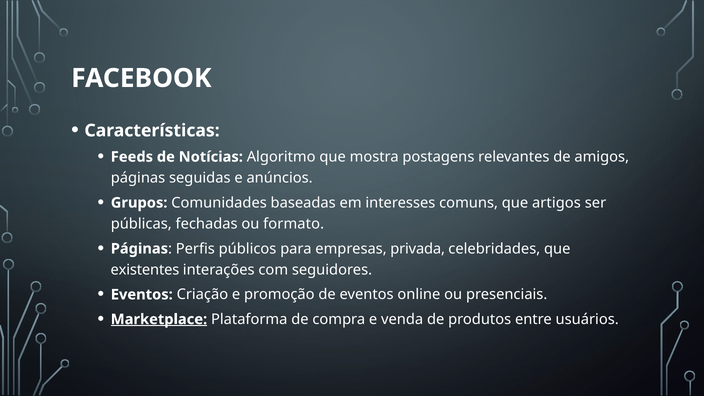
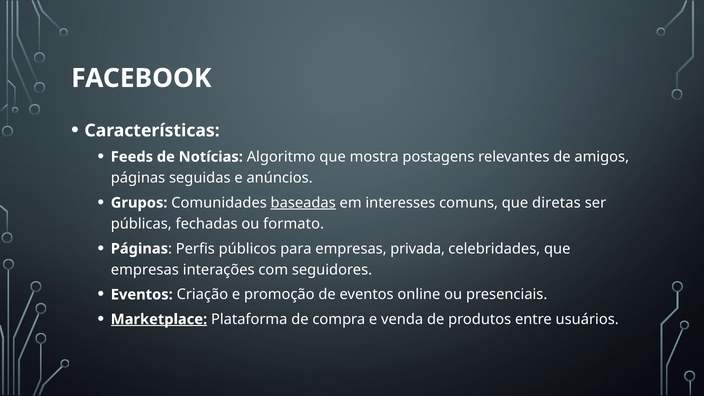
baseadas underline: none -> present
artigos: artigos -> diretas
existentes at (145, 270): existentes -> empresas
